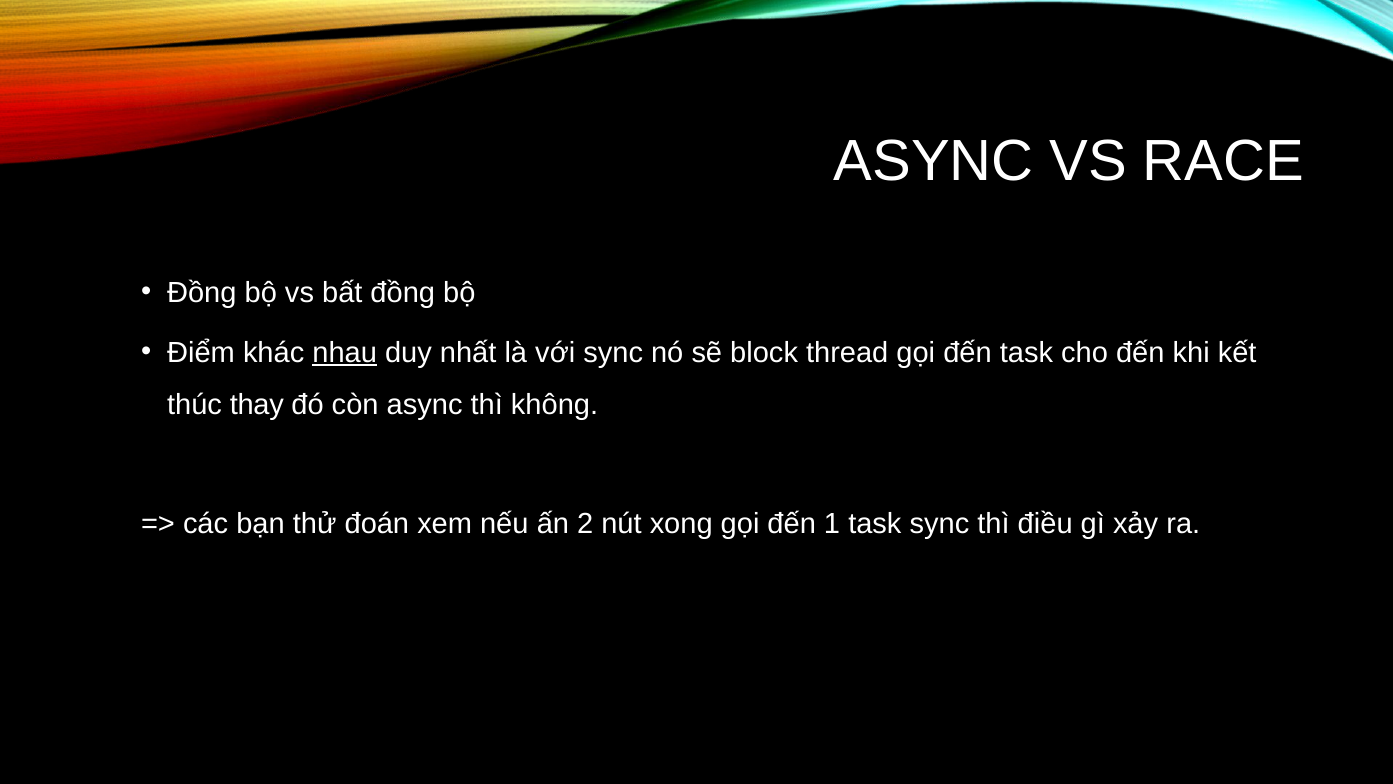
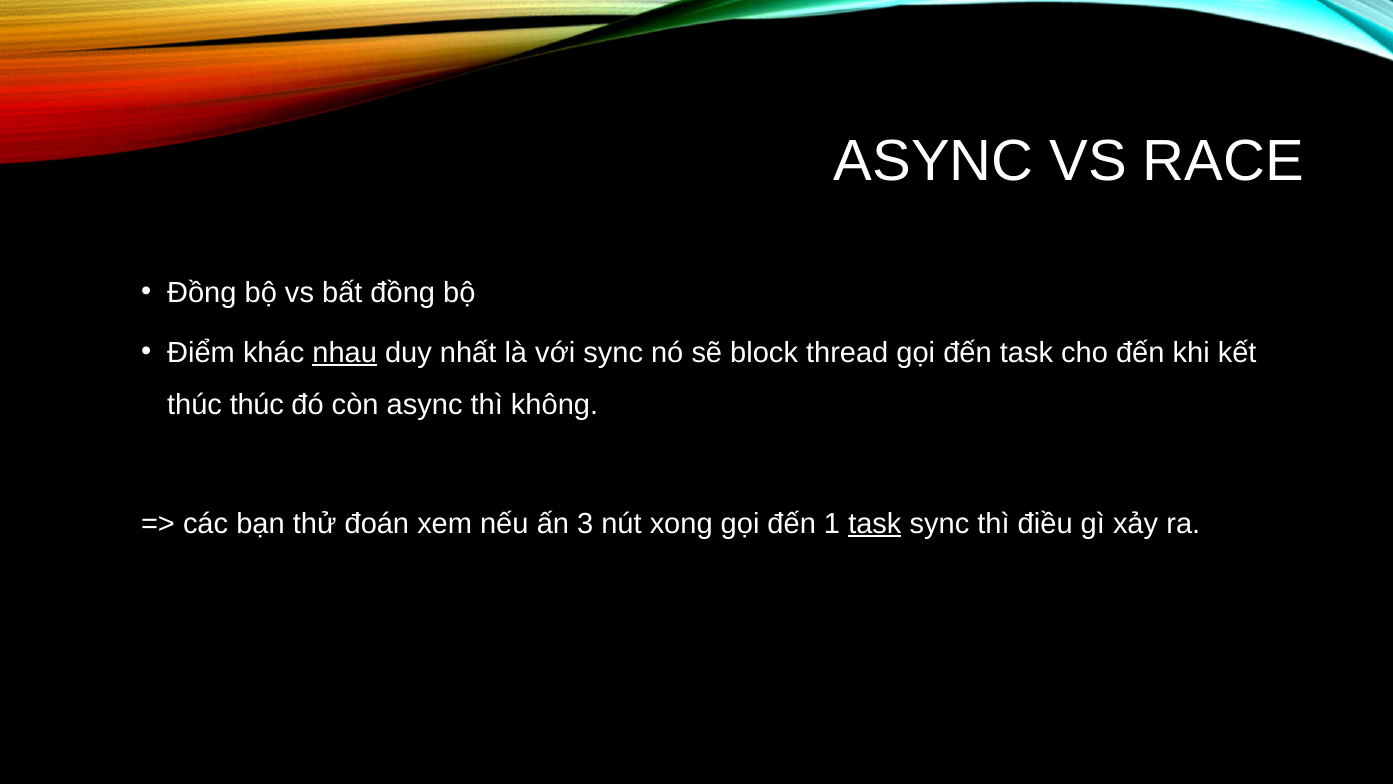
thúc thay: thay -> thúc
2: 2 -> 3
task at (875, 523) underline: none -> present
